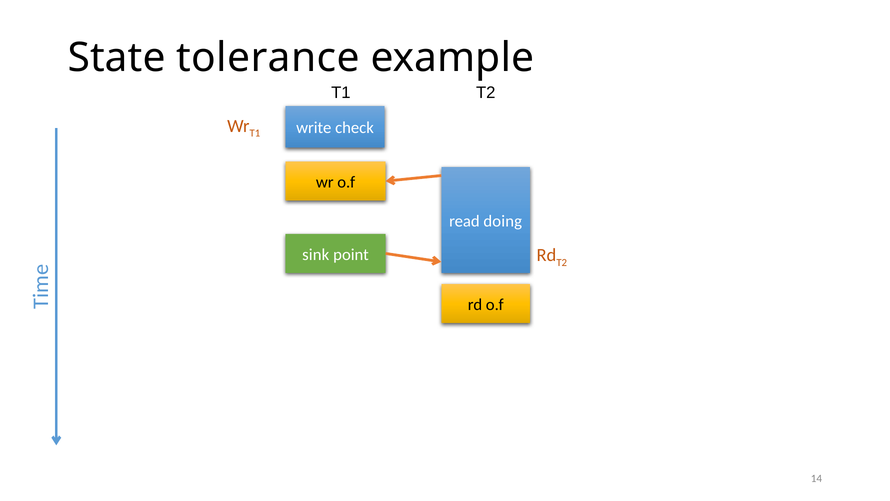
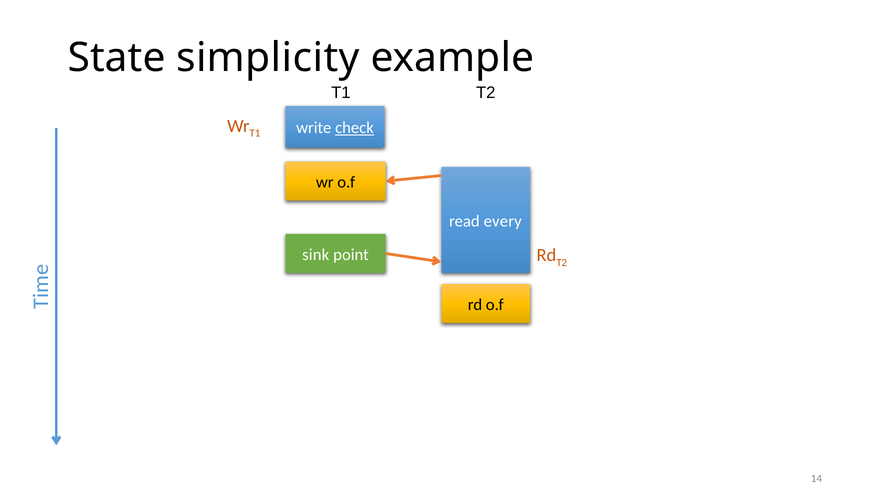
tolerance: tolerance -> simplicity
check underline: none -> present
doing: doing -> every
